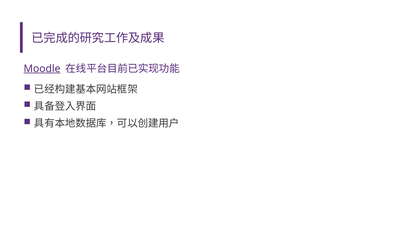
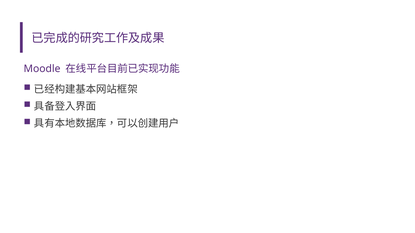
Moodle underline: present -> none
